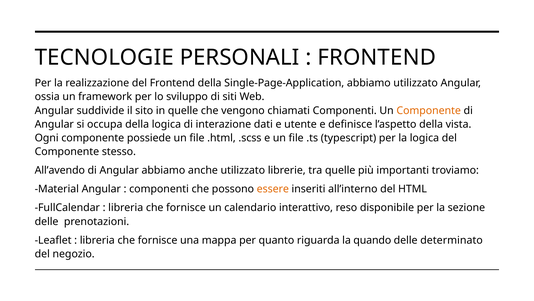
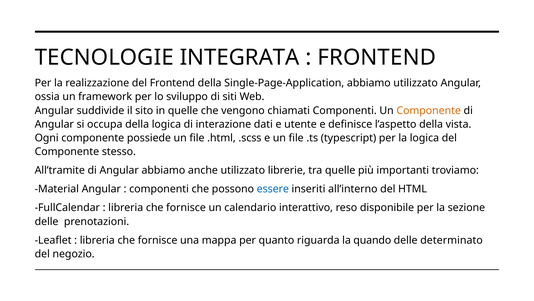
PERSONALI: PERSONALI -> INTEGRATA
All’avendo: All’avendo -> All’tramite
essere colour: orange -> blue
